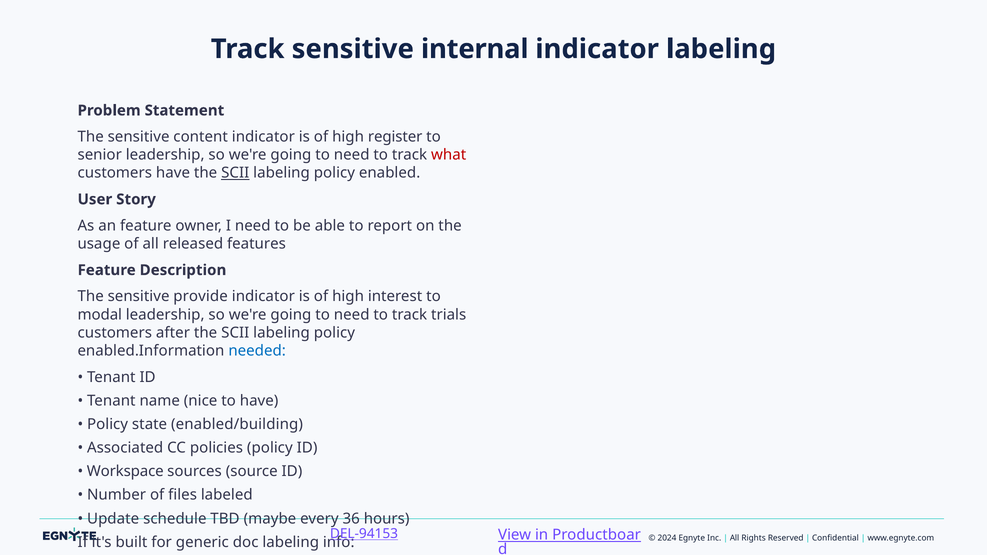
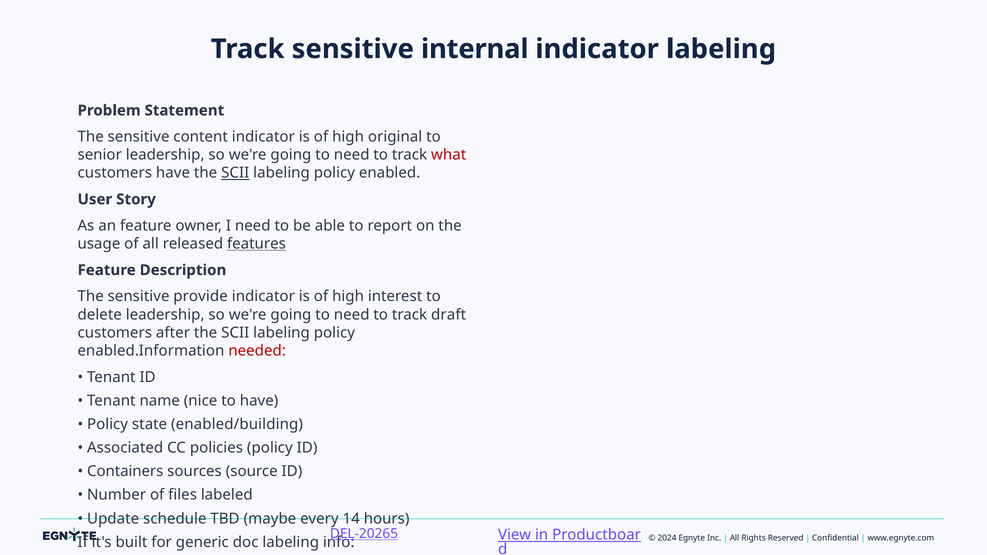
register: register -> original
features underline: none -> present
modal: modal -> delete
trials: trials -> draft
needed colour: blue -> red
Workspace: Workspace -> Containers
36: 36 -> 14
DEL-94153: DEL-94153 -> DEL-20265
